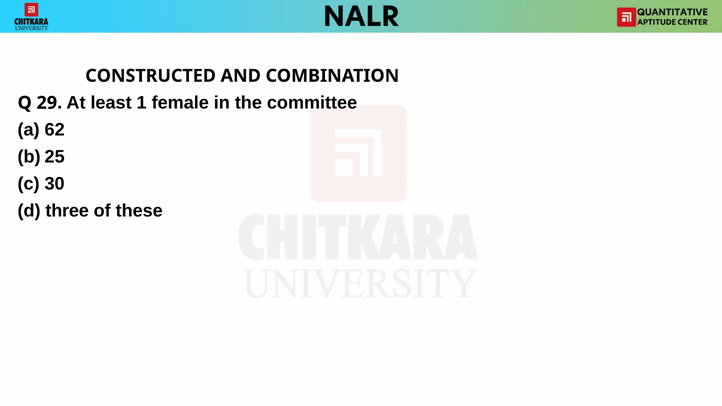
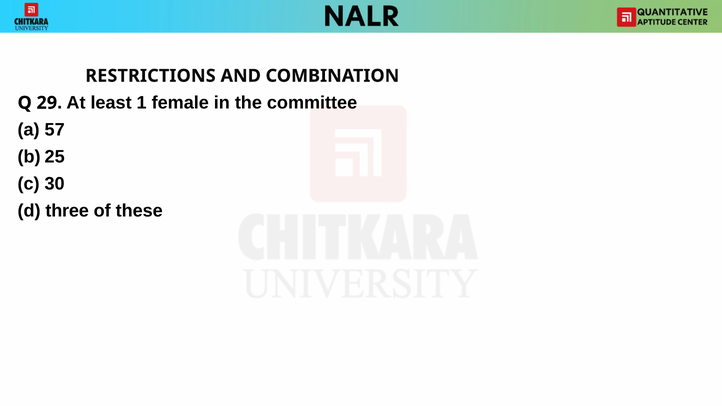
CONSTRUCTED: CONSTRUCTED -> RESTRICTIONS
62: 62 -> 57
